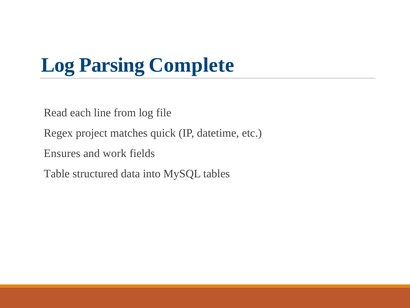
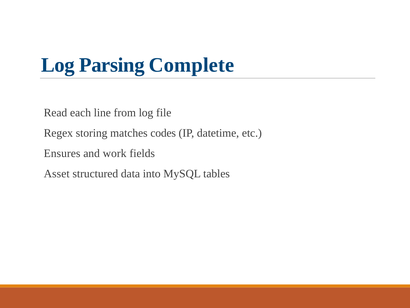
project: project -> storing
quick: quick -> codes
Table: Table -> Asset
